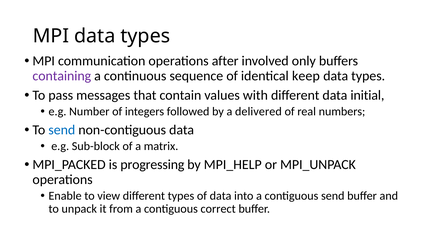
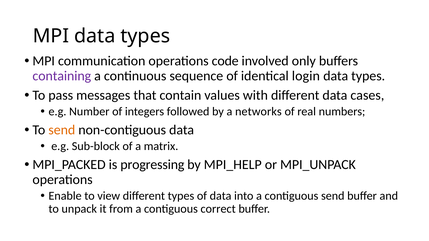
after: after -> code
keep: keep -> login
initial: initial -> cases
delivered: delivered -> networks
send at (62, 130) colour: blue -> orange
